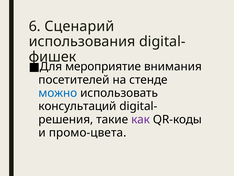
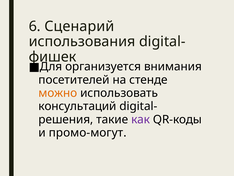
мероприятие: мероприятие -> организуется
можно colour: blue -> orange
промо-цвета: промо-цвета -> промо-могут
